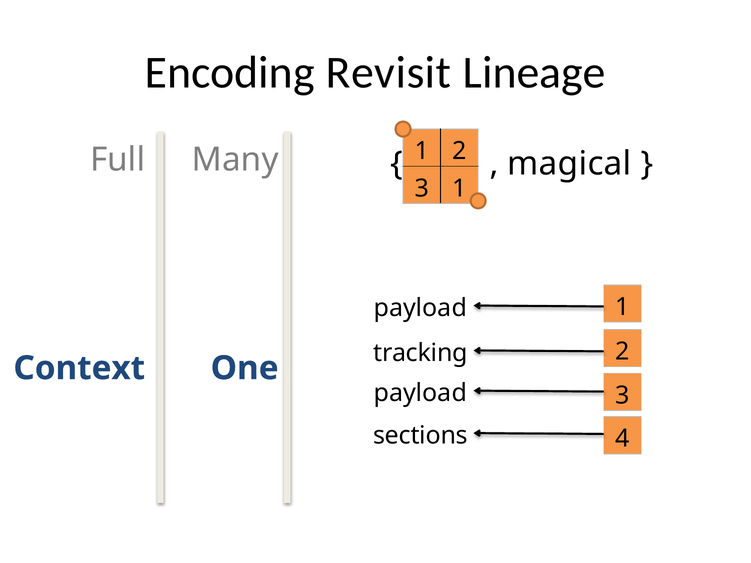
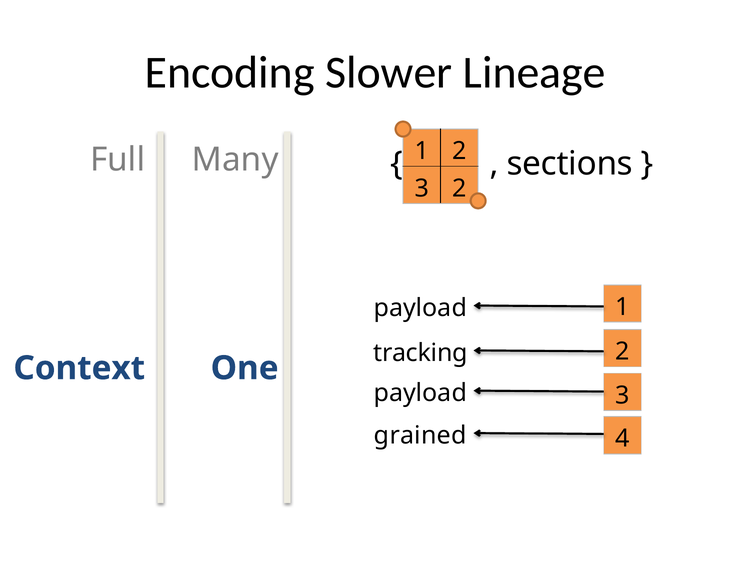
Revisit: Revisit -> Slower
magical: magical -> sections
3 1: 1 -> 2
sections: sections -> grained
